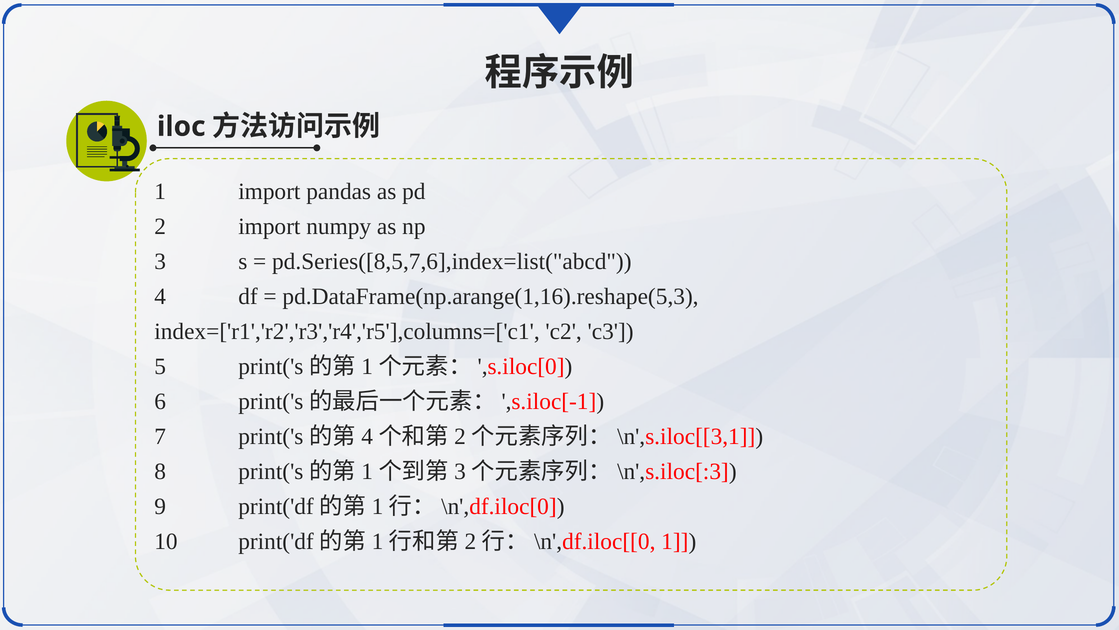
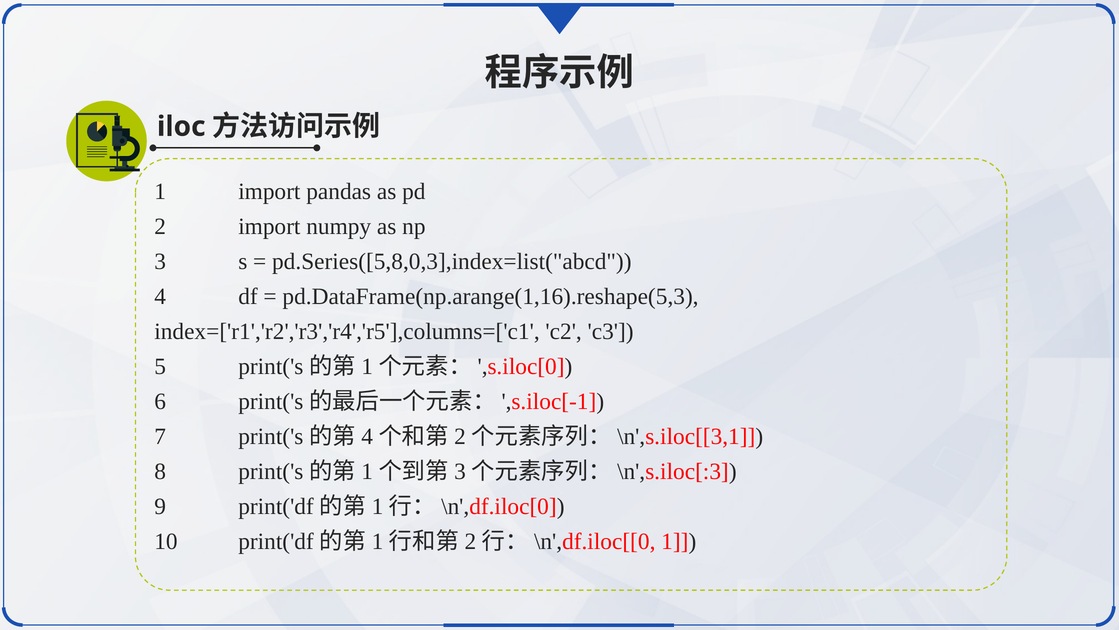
pd.Series([8,5,7,6],index=list("abcd: pd.Series([8,5,7,6],index=list("abcd -> pd.Series([5,8,0,3],index=list("abcd
